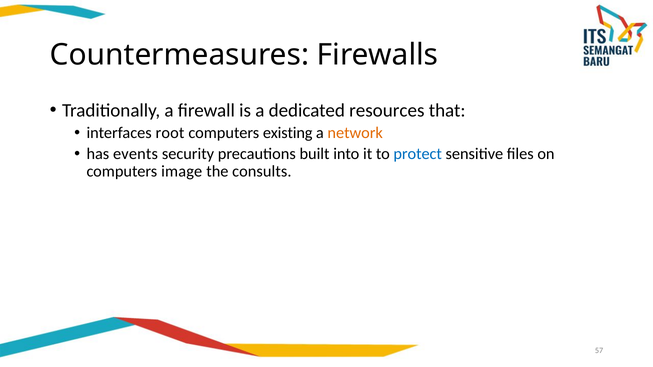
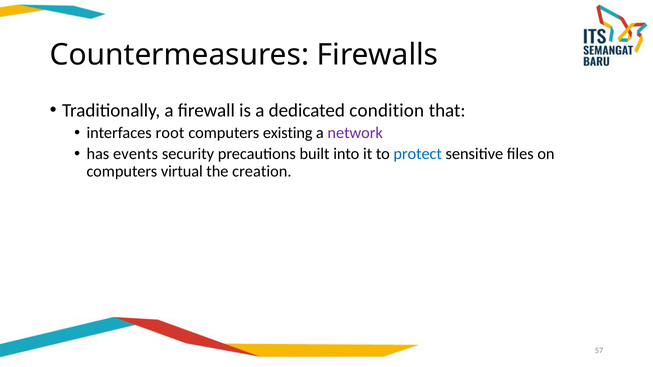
resources: resources -> condition
network colour: orange -> purple
image: image -> virtual
consults: consults -> creation
